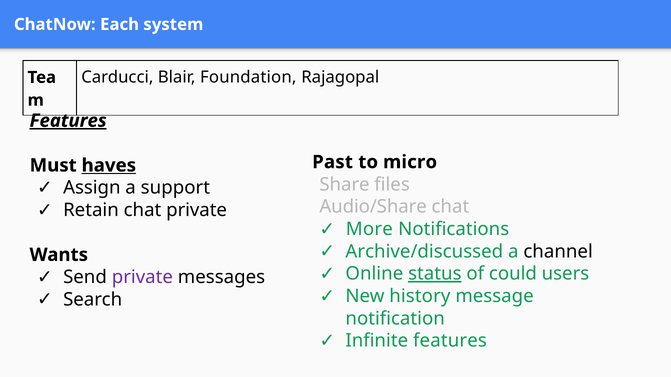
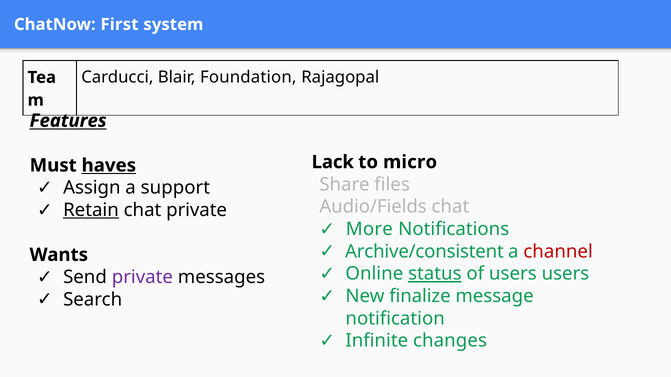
Each: Each -> First
Features at (68, 121) underline: present -> none
Past: Past -> Lack
Audio/Share: Audio/Share -> Audio/Fields
Retain underline: none -> present
Archive/discussed: Archive/discussed -> Archive/consistent
channel colour: black -> red
of could: could -> users
history: history -> finalize
Infinite features: features -> changes
